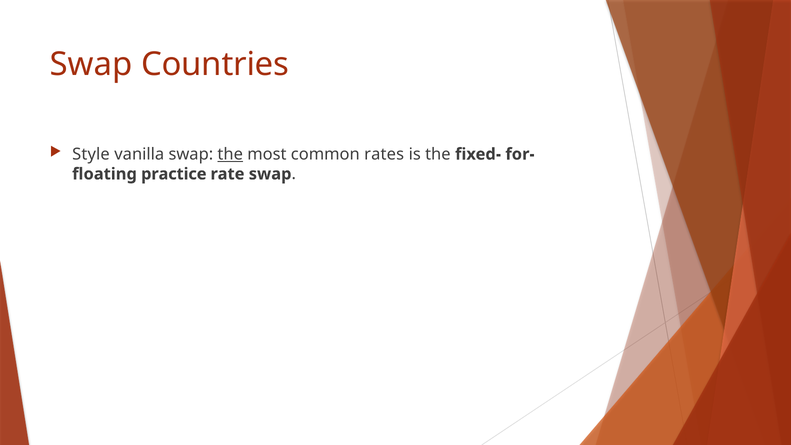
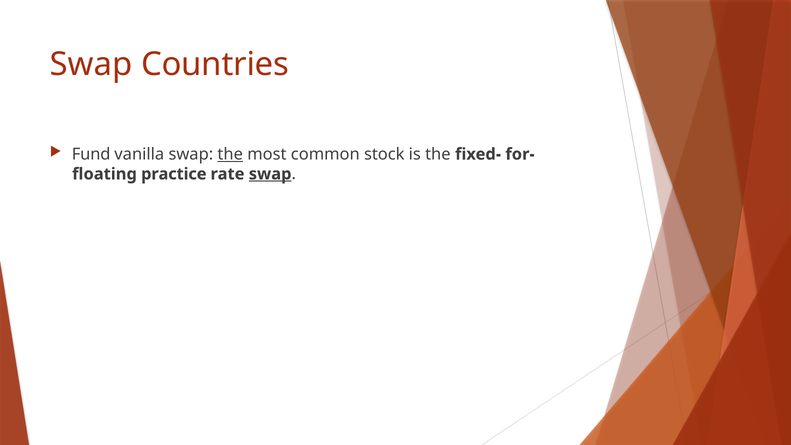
Style: Style -> Fund
rates: rates -> stock
swap at (270, 174) underline: none -> present
